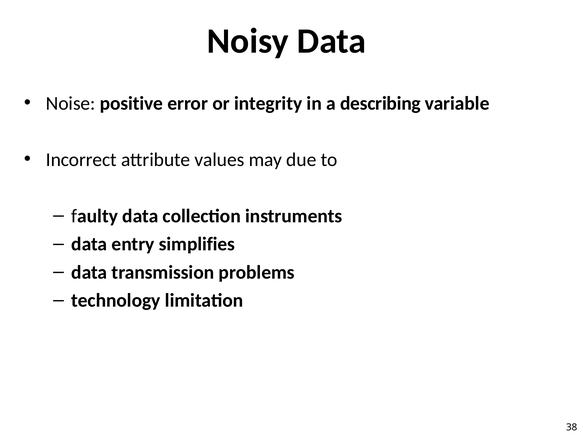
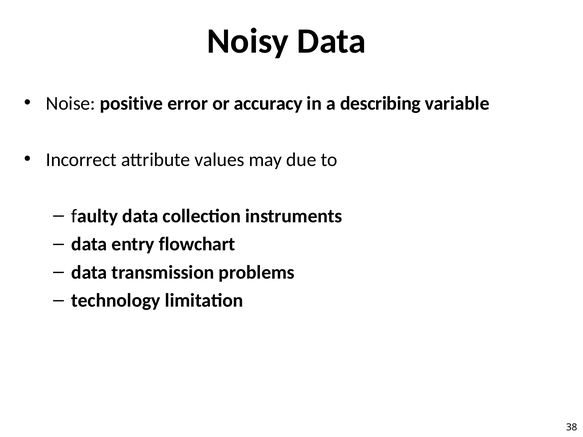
integrity: integrity -> accuracy
simplifies: simplifies -> flowchart
